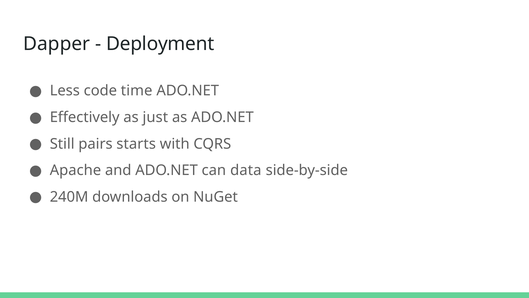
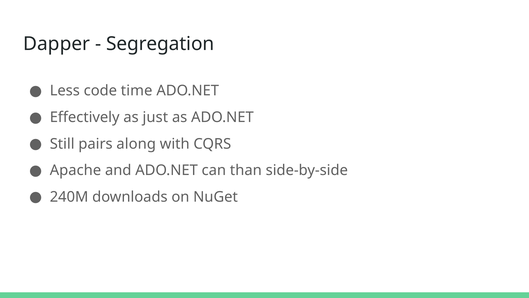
Deployment: Deployment -> Segregation
starts: starts -> along
data: data -> than
